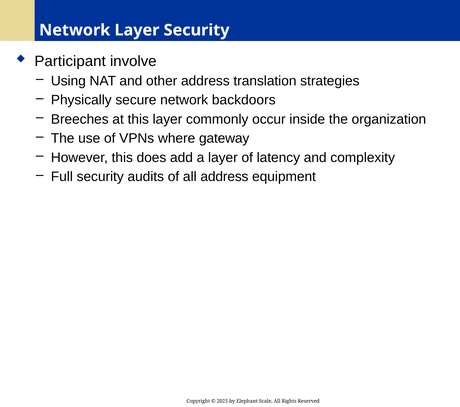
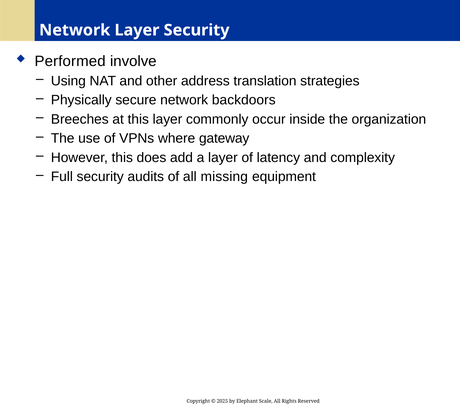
Participant: Participant -> Performed
all address: address -> missing
